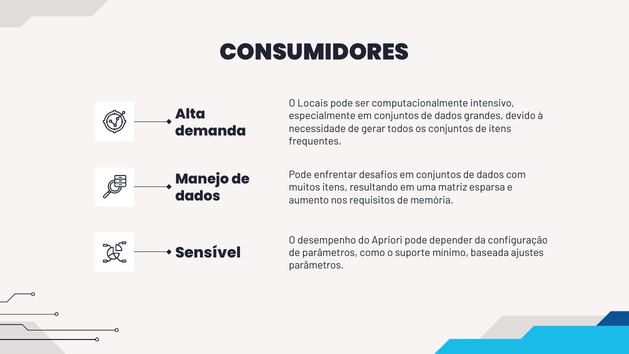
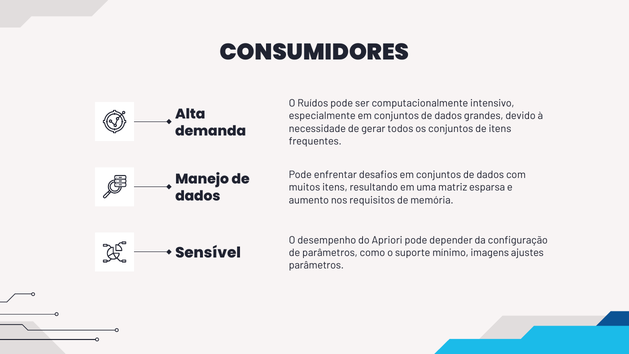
Locais: Locais -> Ruídos
baseada: baseada -> imagens
